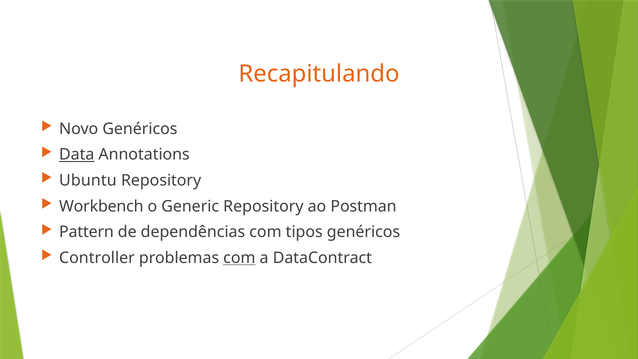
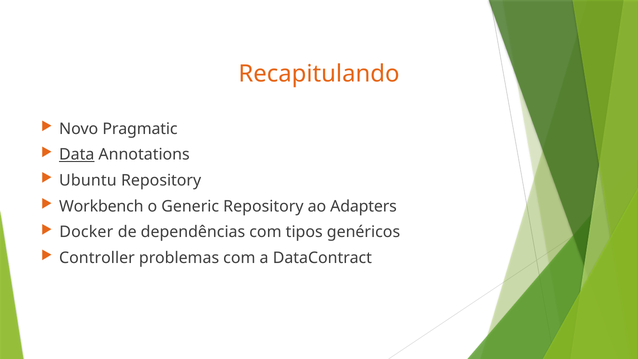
Novo Genéricos: Genéricos -> Pragmatic
Postman: Postman -> Adapters
Pattern: Pattern -> Docker
com at (239, 258) underline: present -> none
